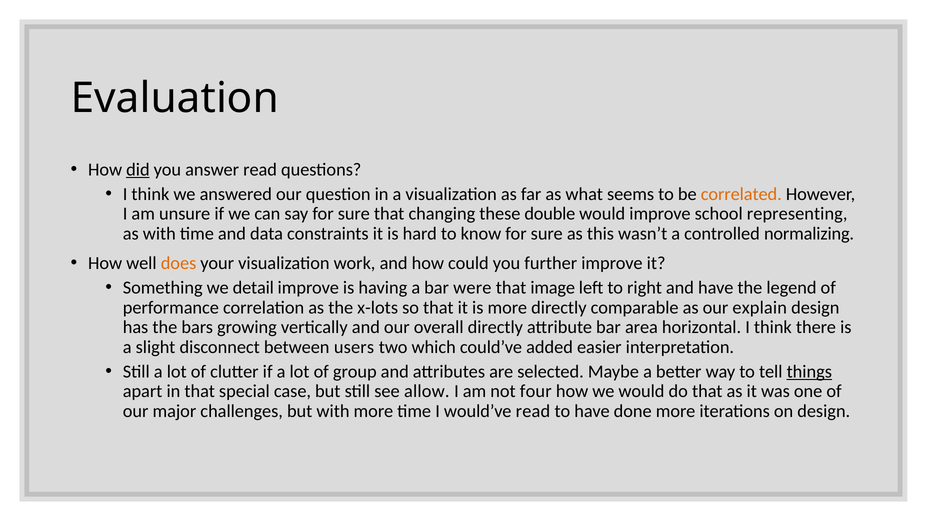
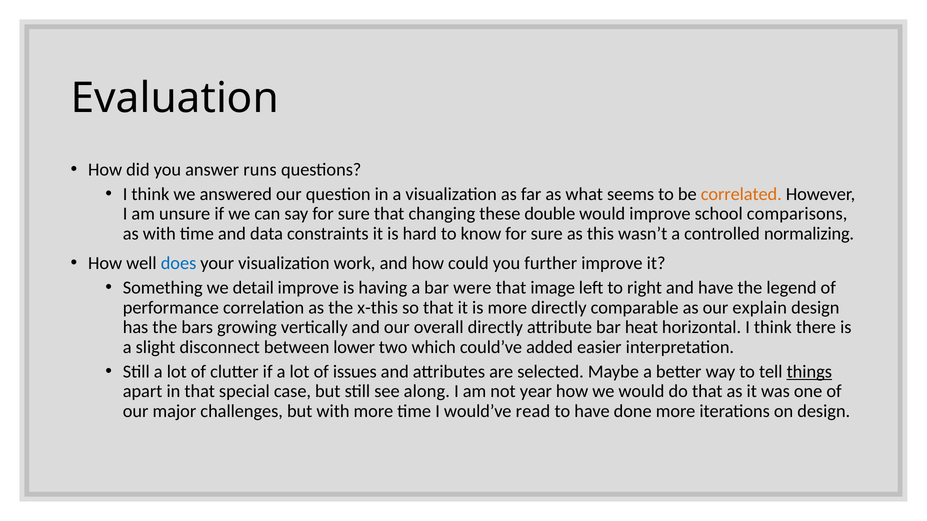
did underline: present -> none
answer read: read -> runs
representing: representing -> comparisons
does colour: orange -> blue
x-lots: x-lots -> x-this
area: area -> heat
users: users -> lower
group: group -> issues
allow: allow -> along
four: four -> year
